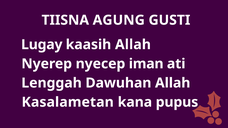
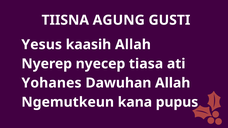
Lugay: Lugay -> Yesus
iman: iman -> tiasa
Lenggah: Lenggah -> Yohanes
Kasalametan: Kasalametan -> Ngemutkeun
